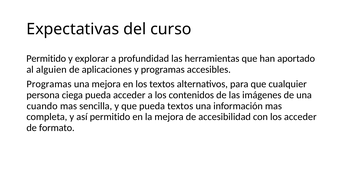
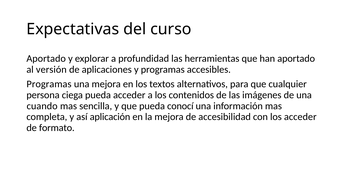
Permitido at (46, 59): Permitido -> Aportado
alguien: alguien -> versión
pueda textos: textos -> conocí
así permitido: permitido -> aplicación
